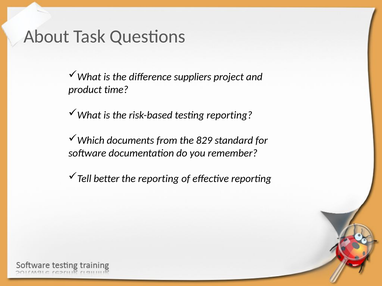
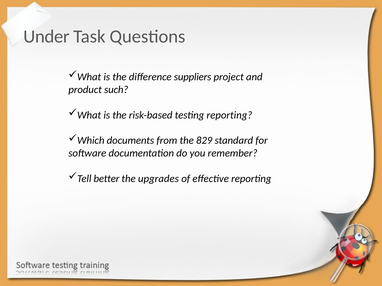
About: About -> Under
time: time -> such
the reporting: reporting -> upgrades
